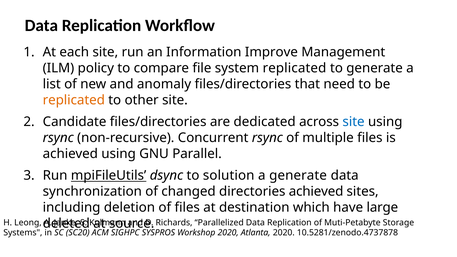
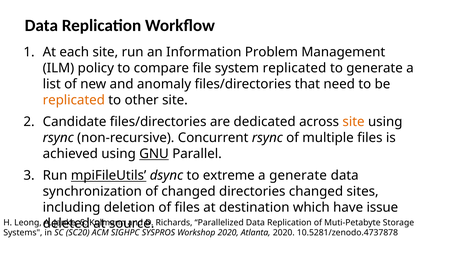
Improve: Improve -> Problem
site at (354, 122) colour: blue -> orange
GNU underline: none -> present
solution: solution -> extreme
directories achieved: achieved -> changed
large: large -> issue
